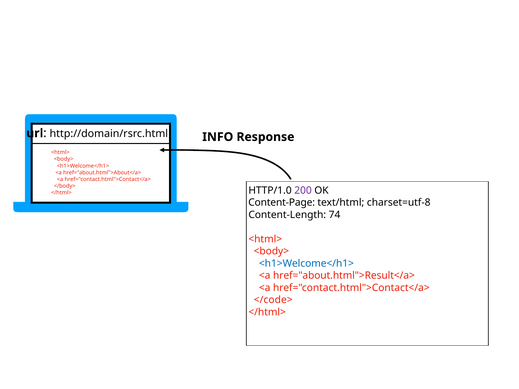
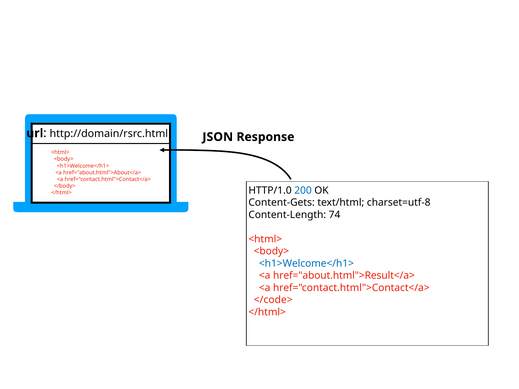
INFO: INFO -> JSON
200 colour: purple -> blue
Content-Page: Content-Page -> Content-Gets
